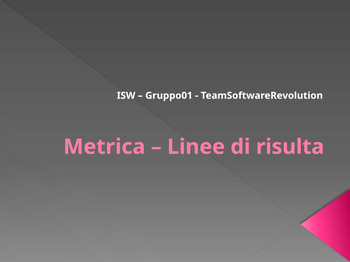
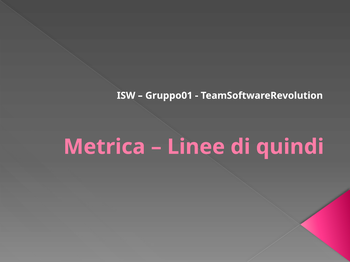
risulta: risulta -> quindi
